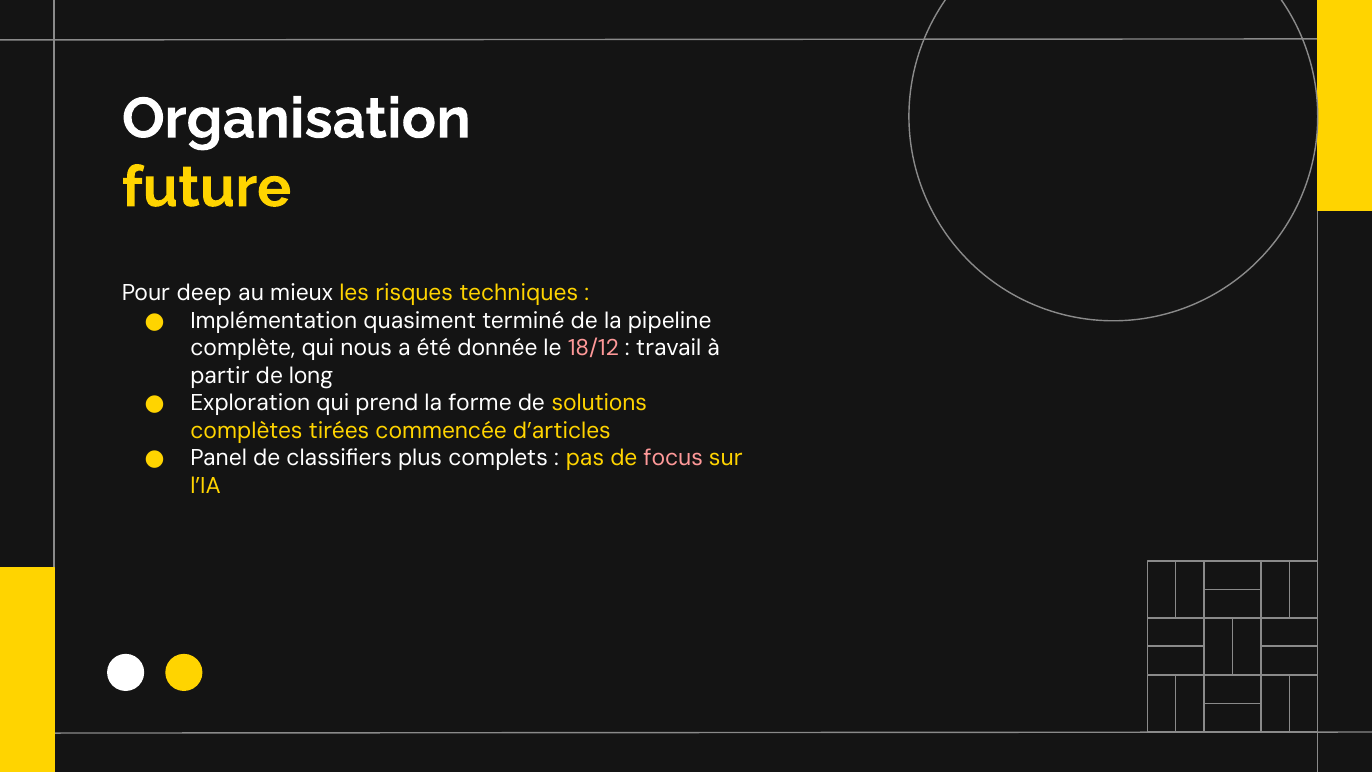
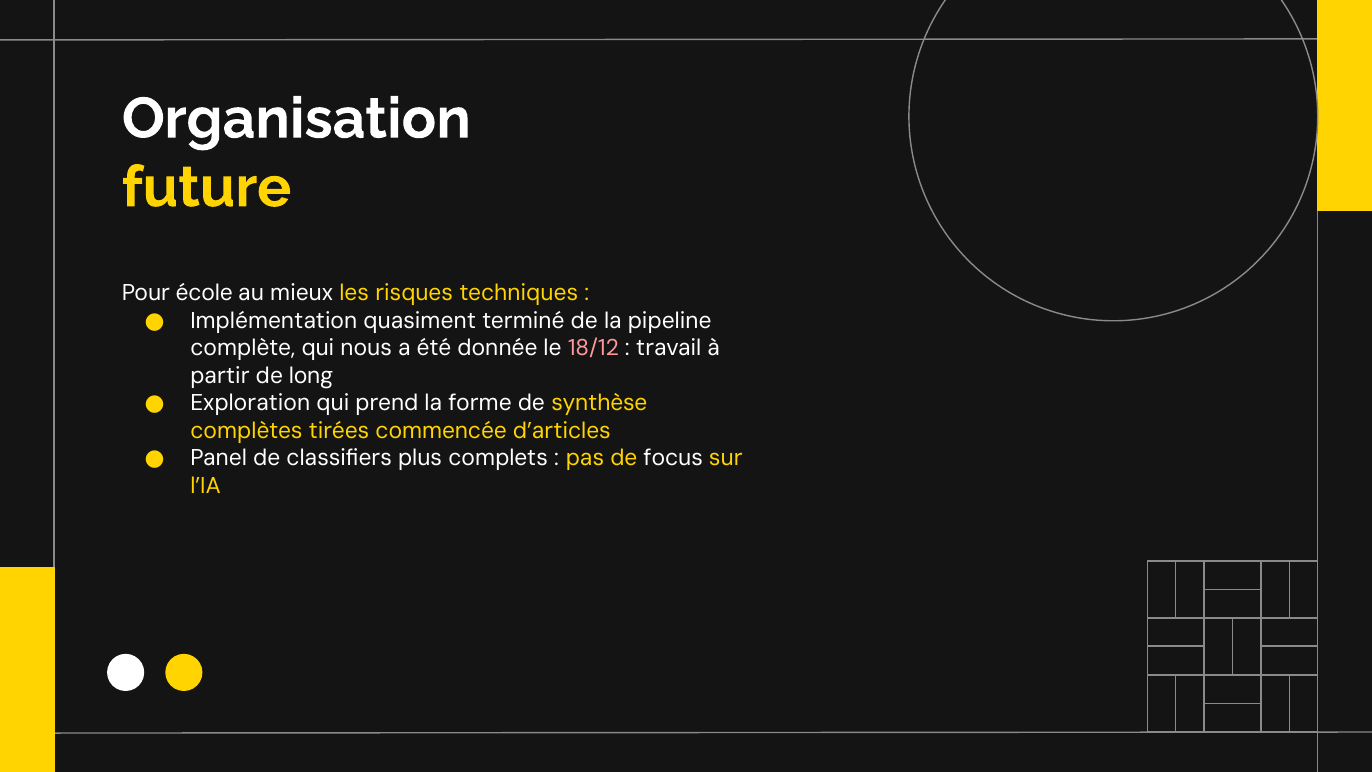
deep: deep -> école
solutions: solutions -> synthèse
focus colour: pink -> white
